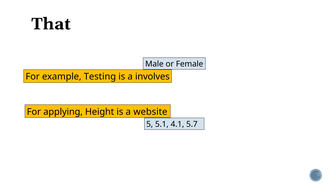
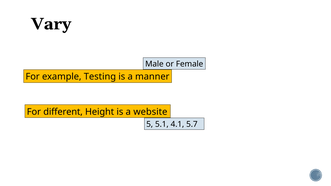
That: That -> Vary
involves: involves -> manner
applying: applying -> different
